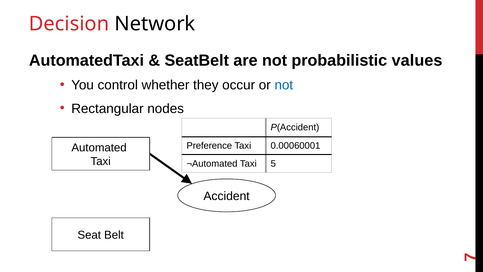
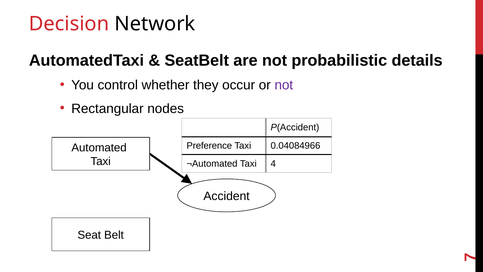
values: values -> details
not at (284, 85) colour: blue -> purple
0.00060001: 0.00060001 -> 0.04084966
5: 5 -> 4
